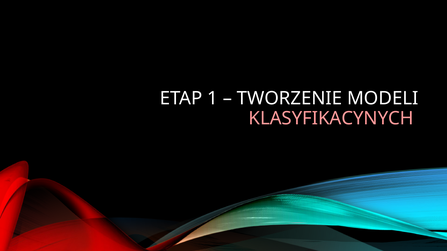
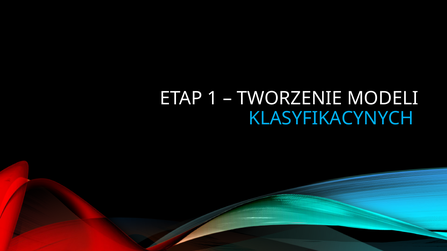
KLASYFIKACYNYCH colour: pink -> light blue
